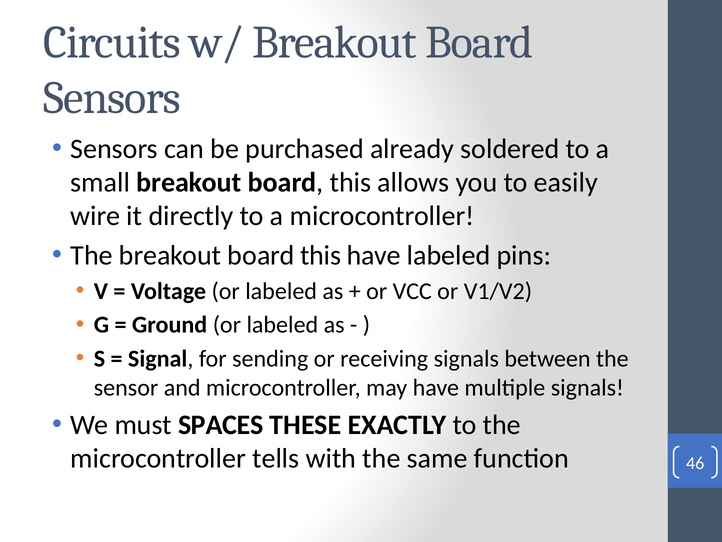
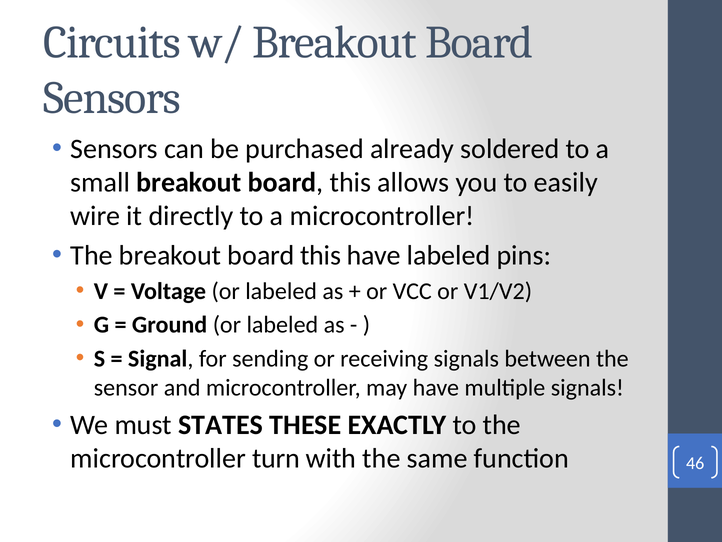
SPACES: SPACES -> STATES
tells: tells -> turn
